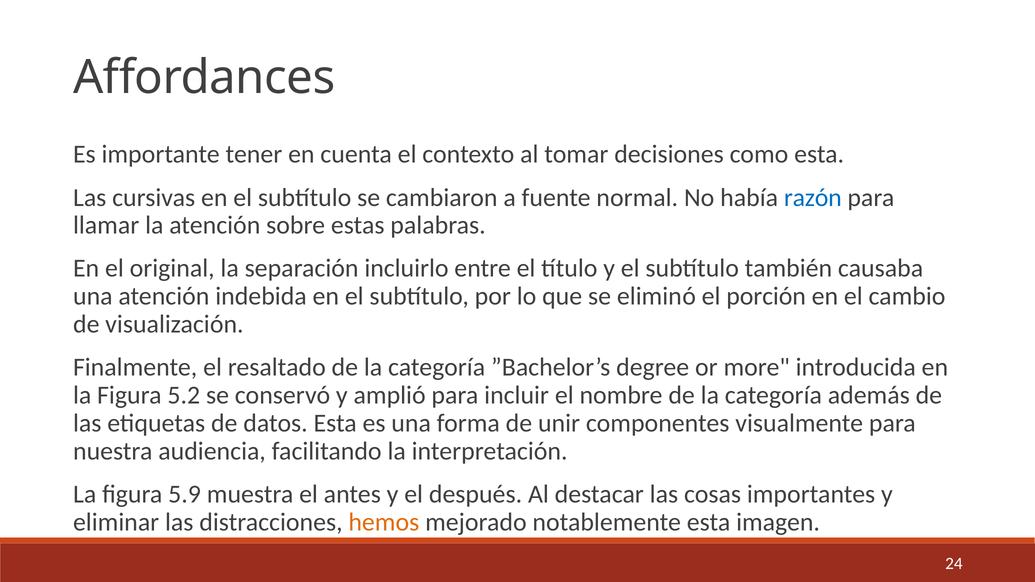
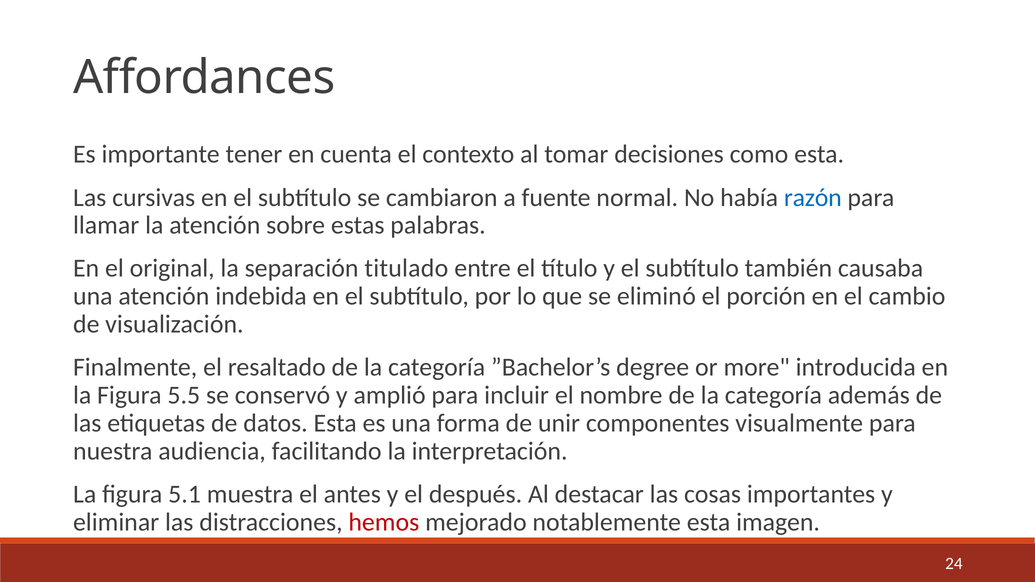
incluirlo: incluirlo -> titulado
5.2: 5.2 -> 5.5
5.9: 5.9 -> 5.1
hemos colour: orange -> red
